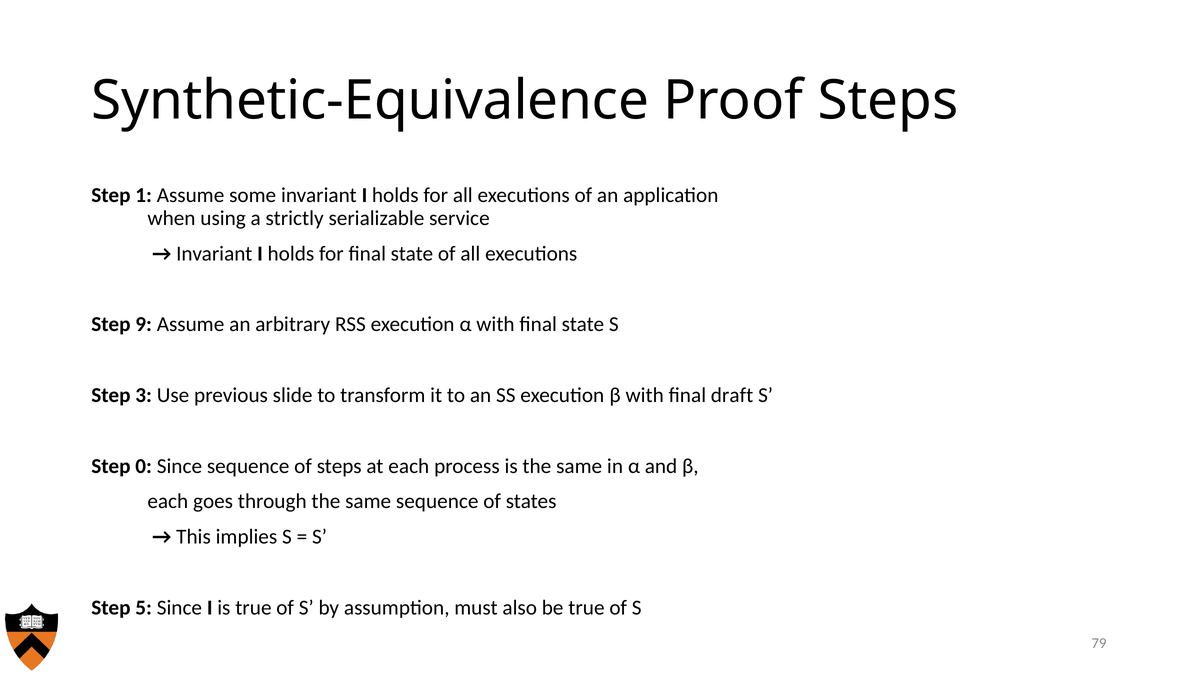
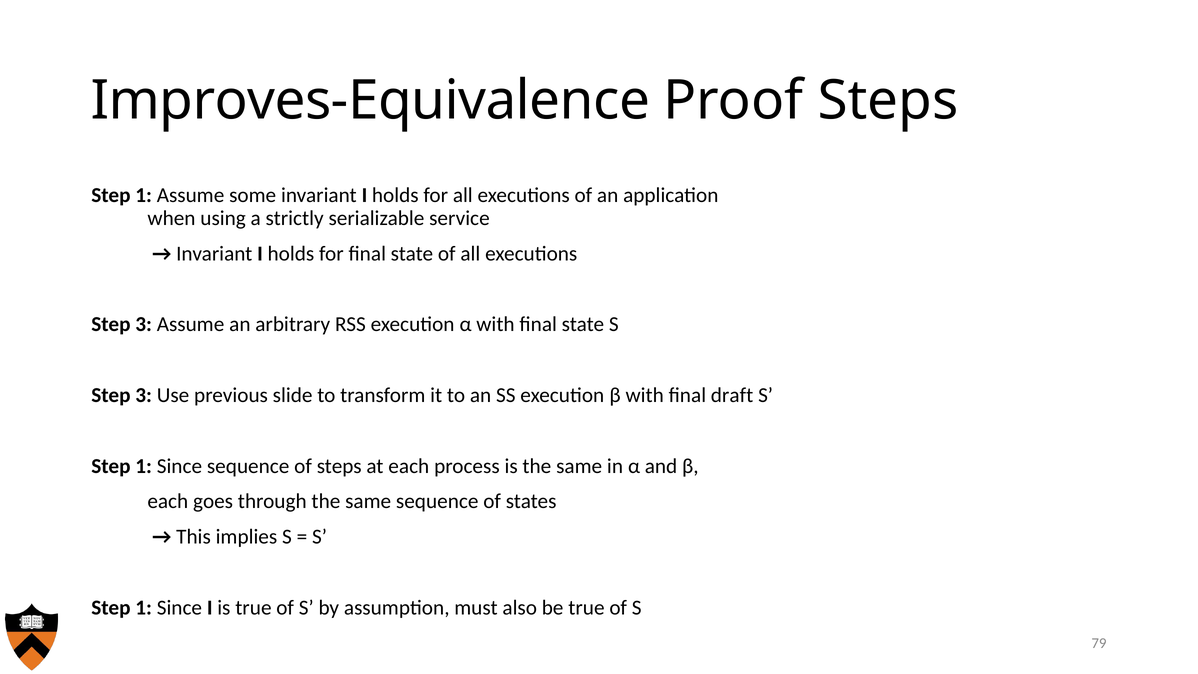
Synthetic-Equivalence: Synthetic-Equivalence -> Improves-Equivalence
9 at (144, 324): 9 -> 3
0 at (144, 466): 0 -> 1
5 at (144, 608): 5 -> 1
